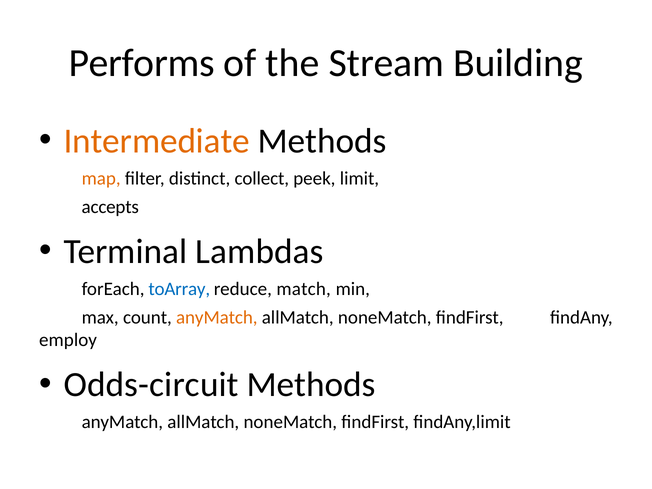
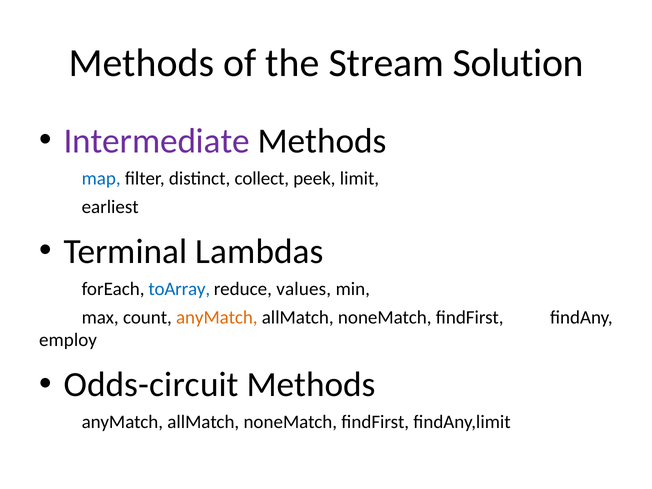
Performs at (142, 63): Performs -> Methods
Building: Building -> Solution
Intermediate colour: orange -> purple
map colour: orange -> blue
accepts: accepts -> earliest
match: match -> values
